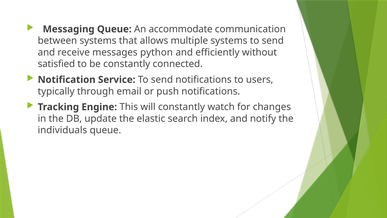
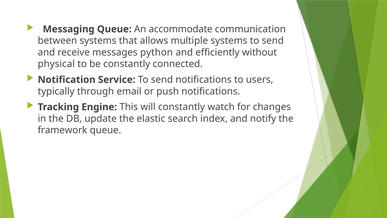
satisfied: satisfied -> physical
individuals: individuals -> framework
